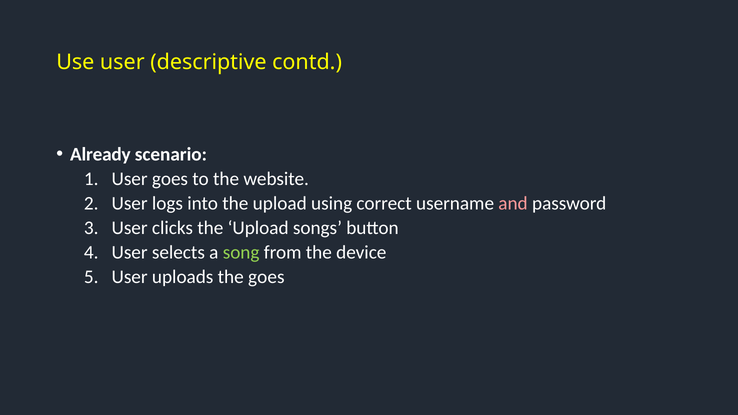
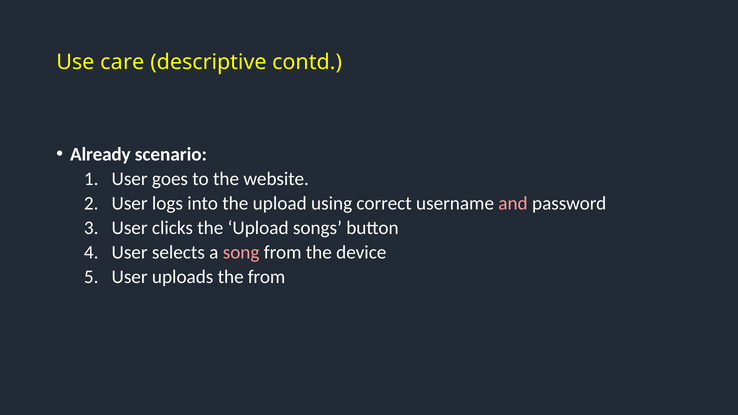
Use user: user -> care
song colour: light green -> pink
the goes: goes -> from
